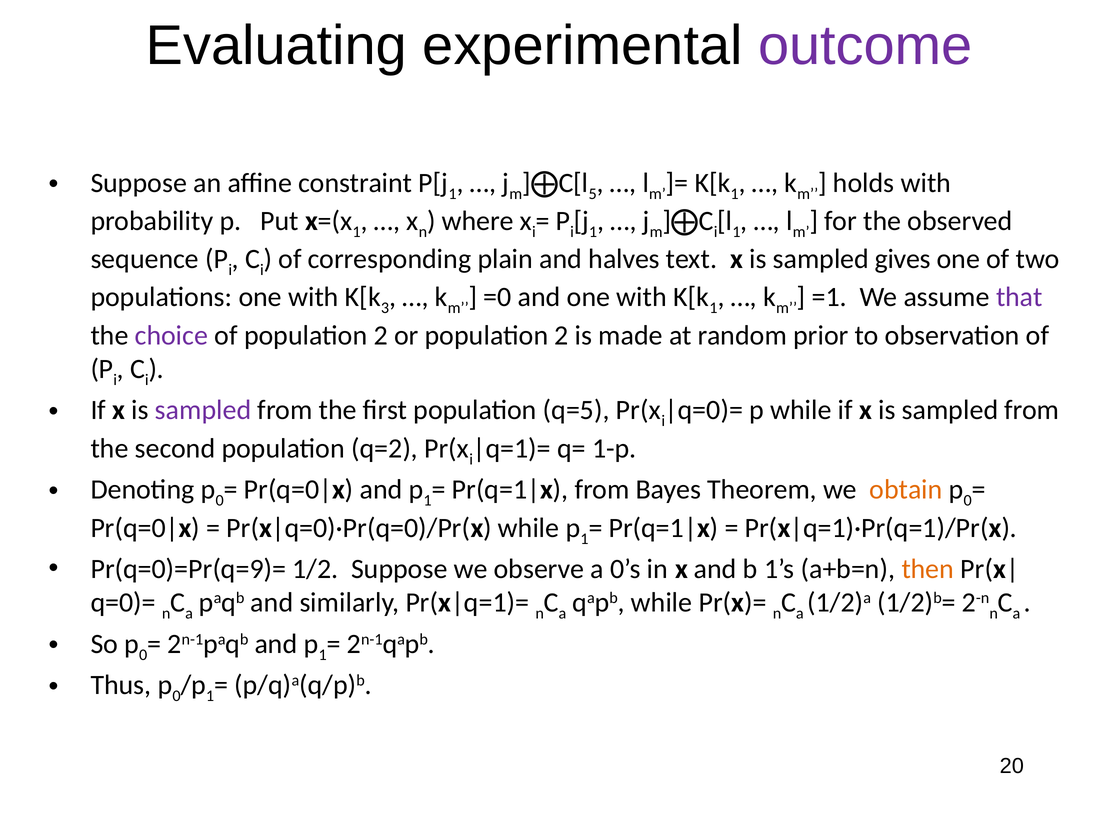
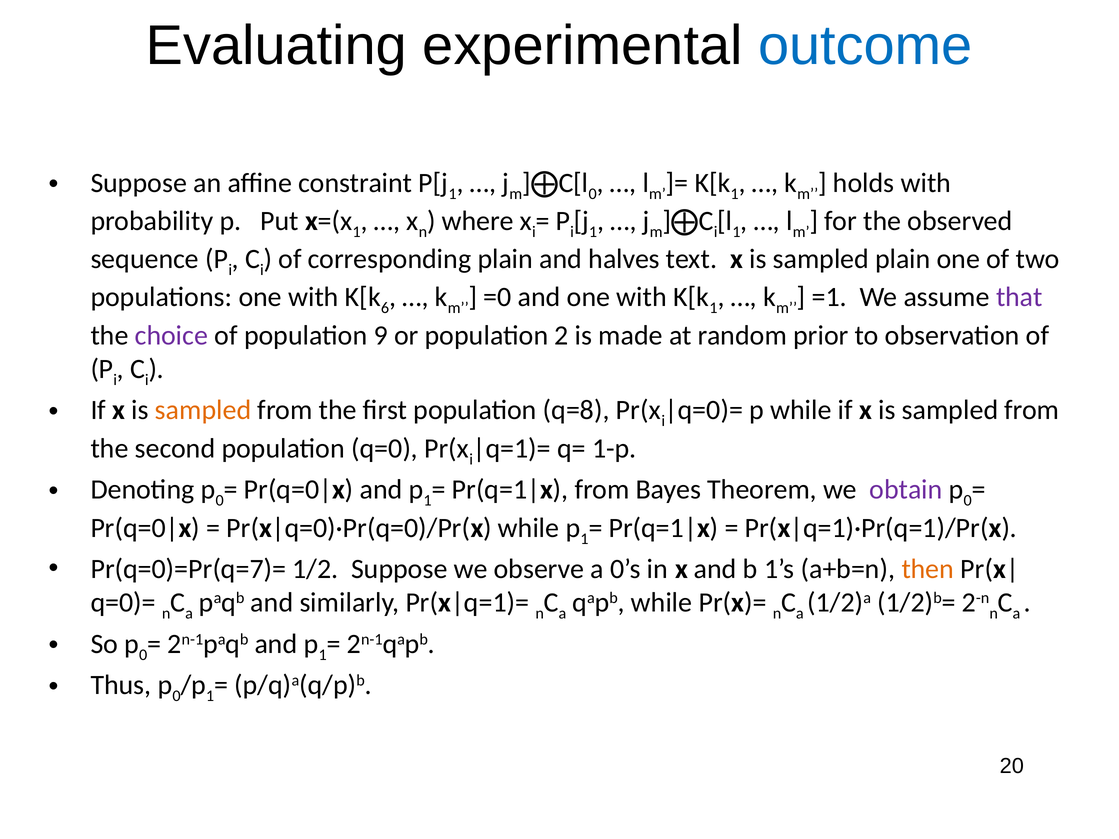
outcome colour: purple -> blue
5 at (593, 194): 5 -> 0
sampled gives: gives -> plain
3: 3 -> 6
of population 2: 2 -> 9
sampled at (203, 410) colour: purple -> orange
q=5: q=5 -> q=8
q=2: q=2 -> q=0
obtain colour: orange -> purple
Pr(q=0)=Pr(q=9)=: Pr(q=0)=Pr(q=9)= -> Pr(q=0)=Pr(q=7)=
